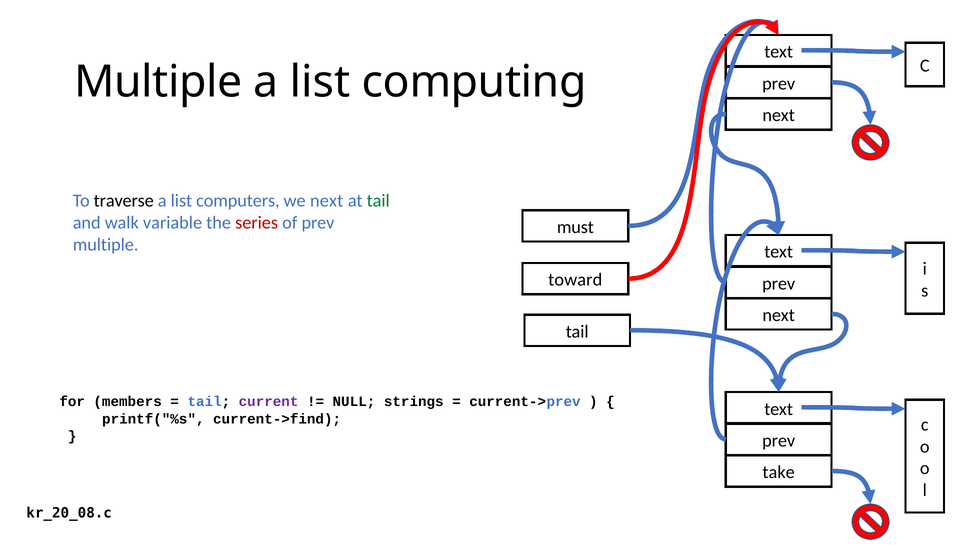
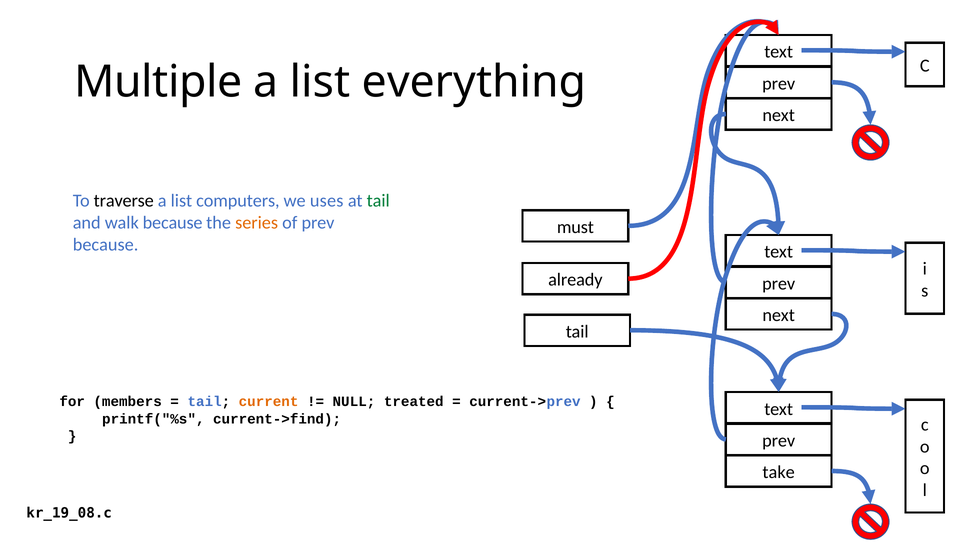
computing: computing -> everything
we next: next -> uses
walk variable: variable -> because
series colour: red -> orange
multiple at (106, 244): multiple -> because
toward: toward -> already
current colour: purple -> orange
strings: strings -> treated
kr_20_08.c: kr_20_08.c -> kr_19_08.c
